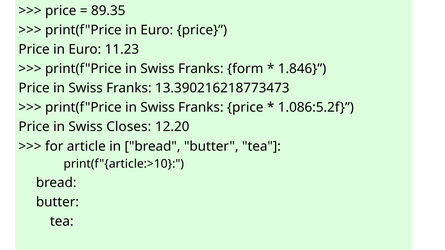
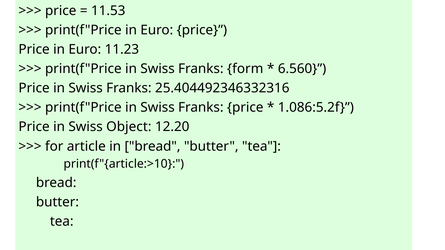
89.35: 89.35 -> 11.53
1.846: 1.846 -> 6.560
13.390216218773473: 13.390216218773473 -> 25.404492346332316
Closes: Closes -> Object
